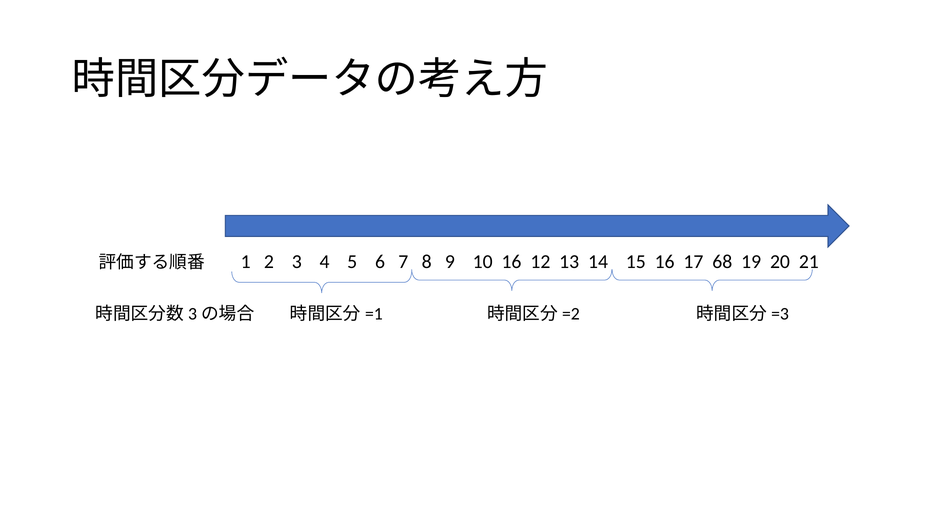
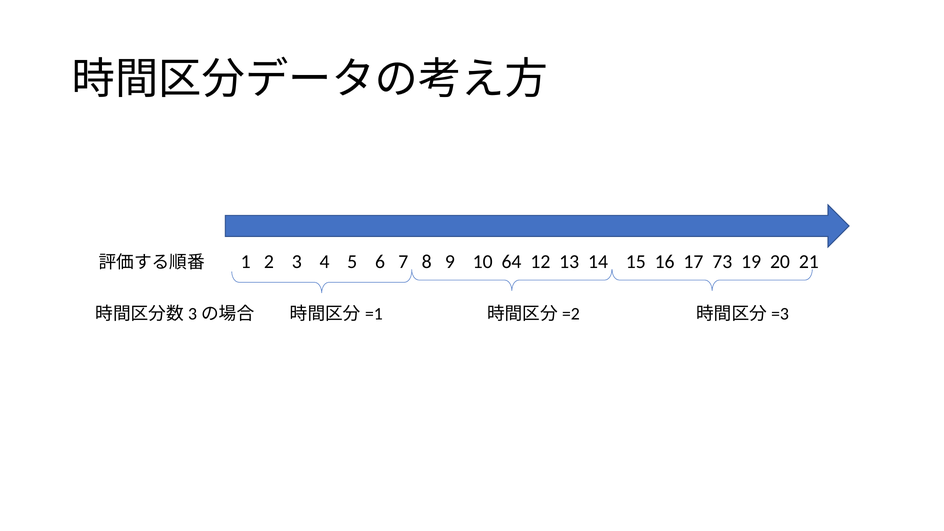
10 16: 16 -> 64
68: 68 -> 73
